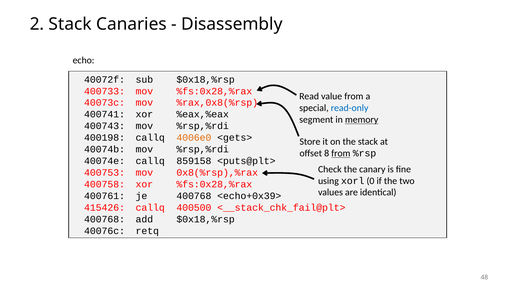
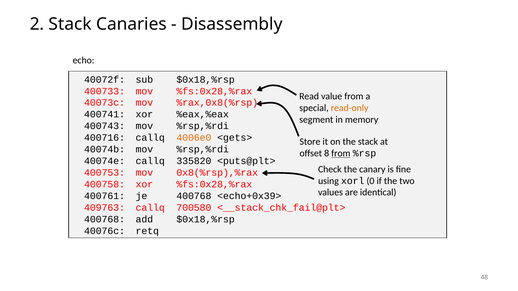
read-only colour: blue -> orange
memory underline: present -> none
400198: 400198 -> 400716
859158: 859158 -> 335820
415426: 415426 -> 409763
400500: 400500 -> 700580
